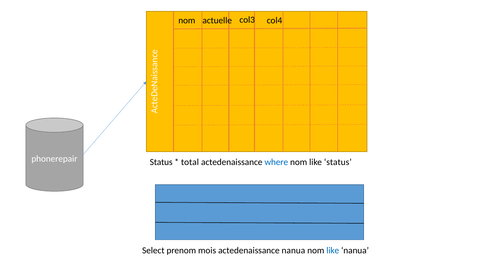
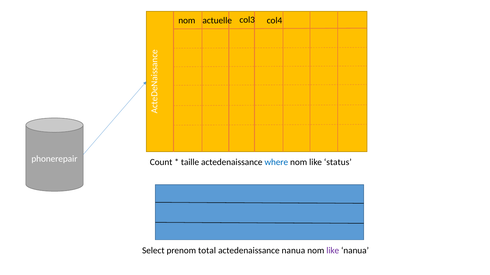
Status at (161, 162): Status -> Count
total: total -> taille
mois: mois -> total
like at (333, 251) colour: blue -> purple
